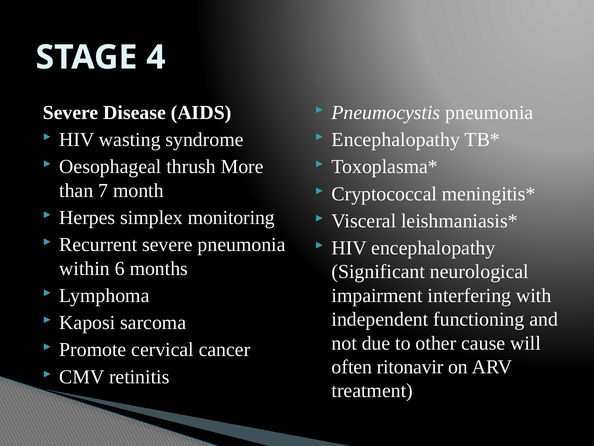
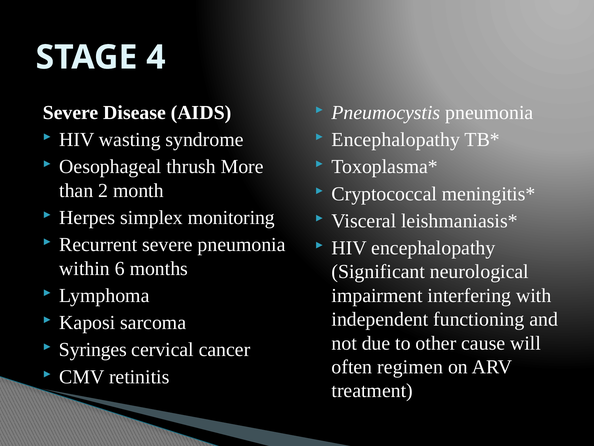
7: 7 -> 2
Promote: Promote -> Syringes
ritonavir: ritonavir -> regimen
